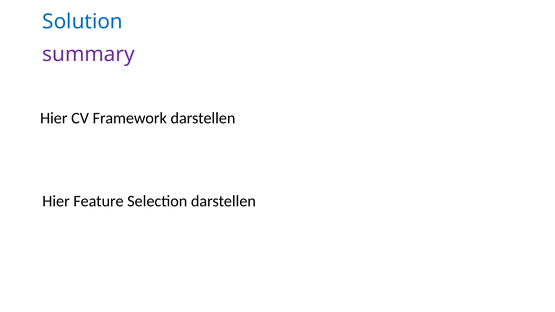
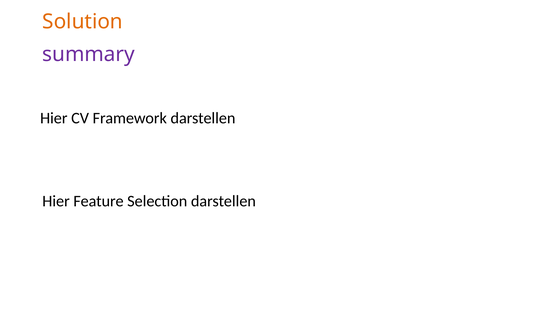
Solution colour: blue -> orange
